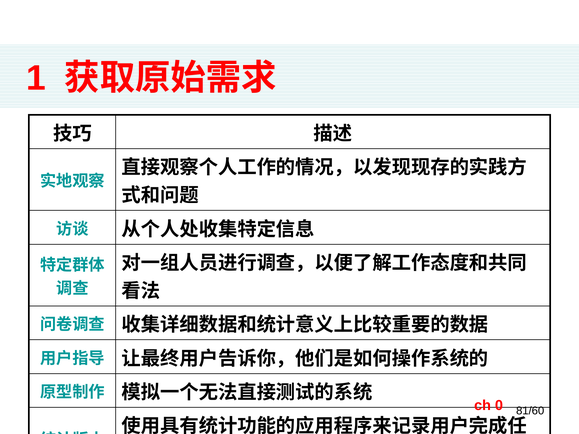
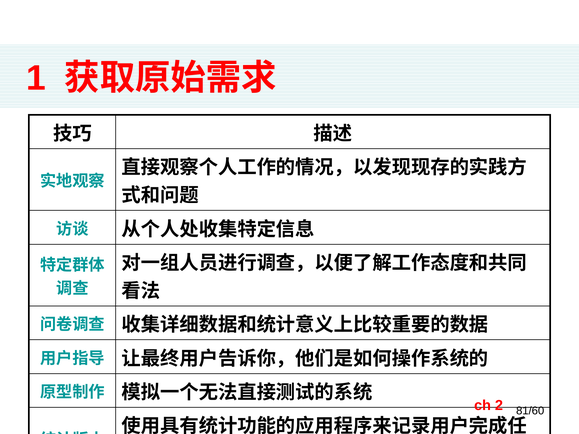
0: 0 -> 2
